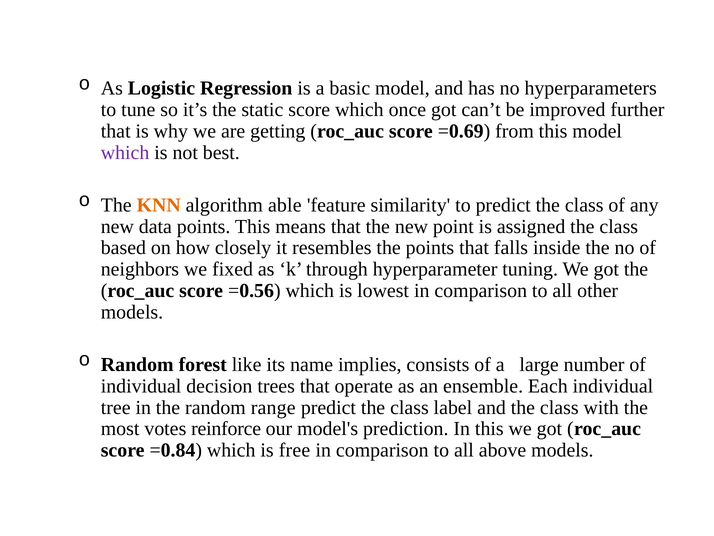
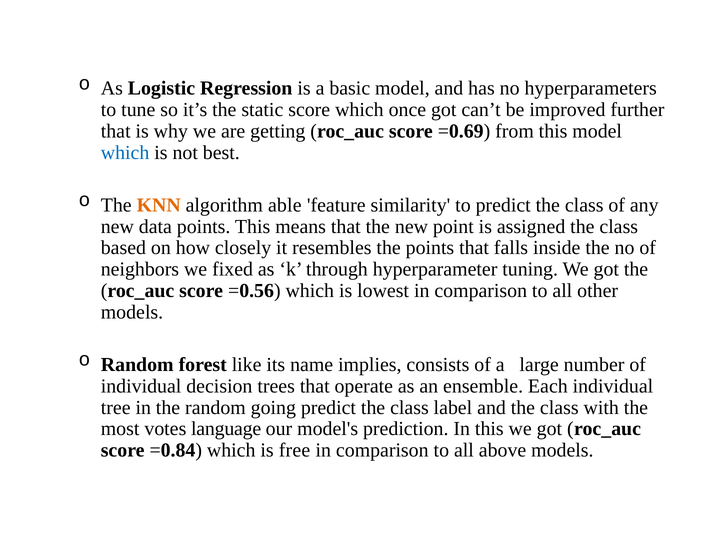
which at (125, 153) colour: purple -> blue
range: range -> going
reinforce: reinforce -> language
